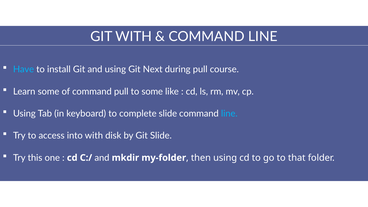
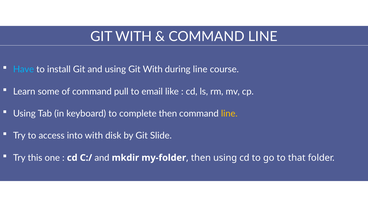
using Git Next: Next -> With
during pull: pull -> line
to some: some -> email
complete slide: slide -> then
line at (229, 114) colour: light blue -> yellow
